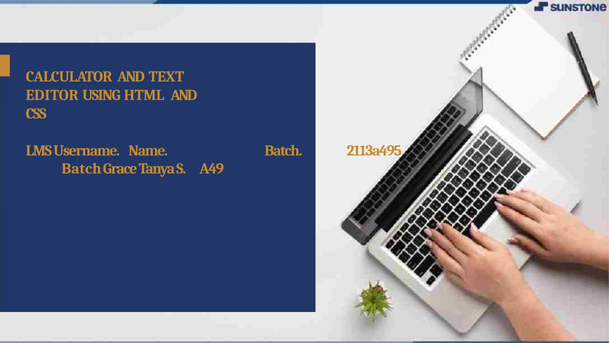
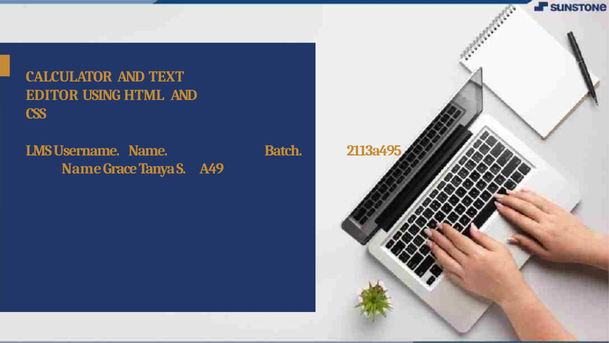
Batch at (81, 169): Batch -> Name
